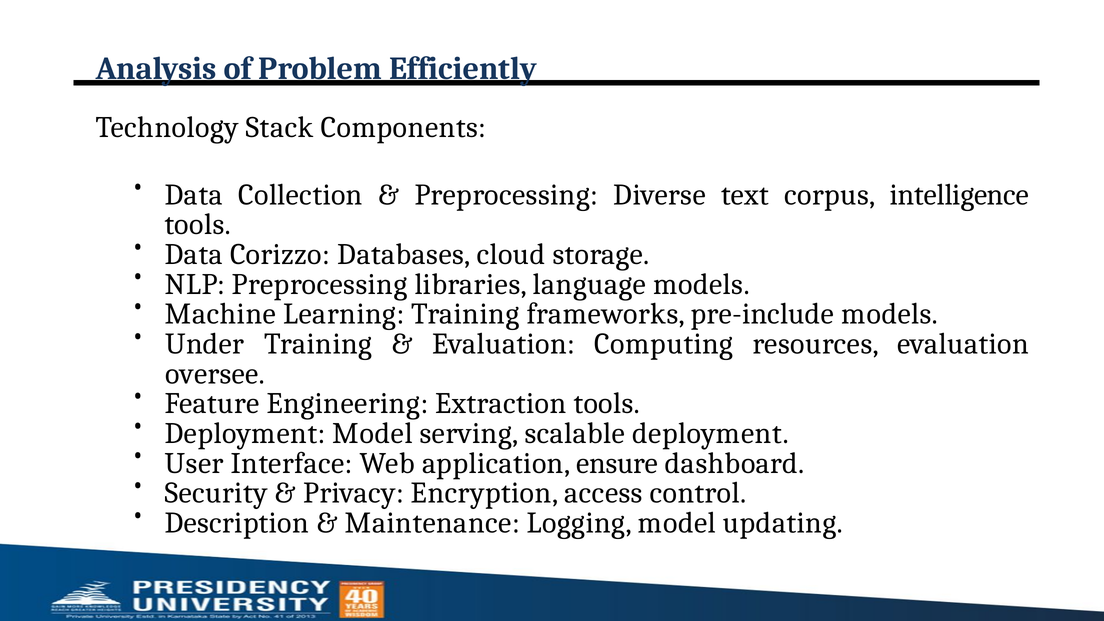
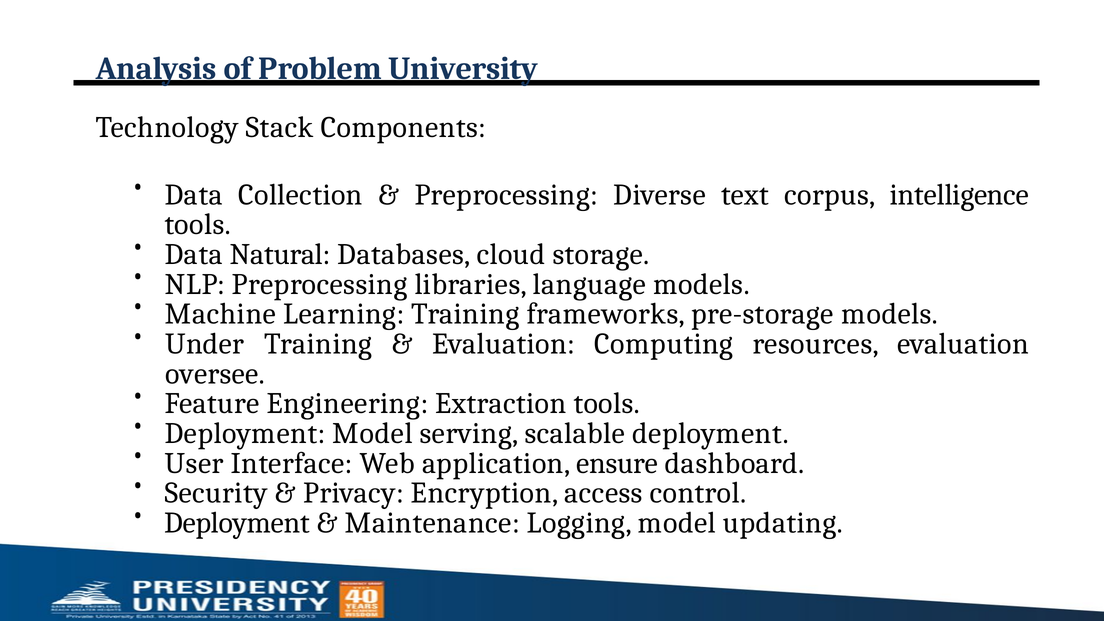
Efficiently: Efficiently -> University
Corizzo: Corizzo -> Natural
pre-include: pre-include -> pre-storage
Description at (237, 523): Description -> Deployment
